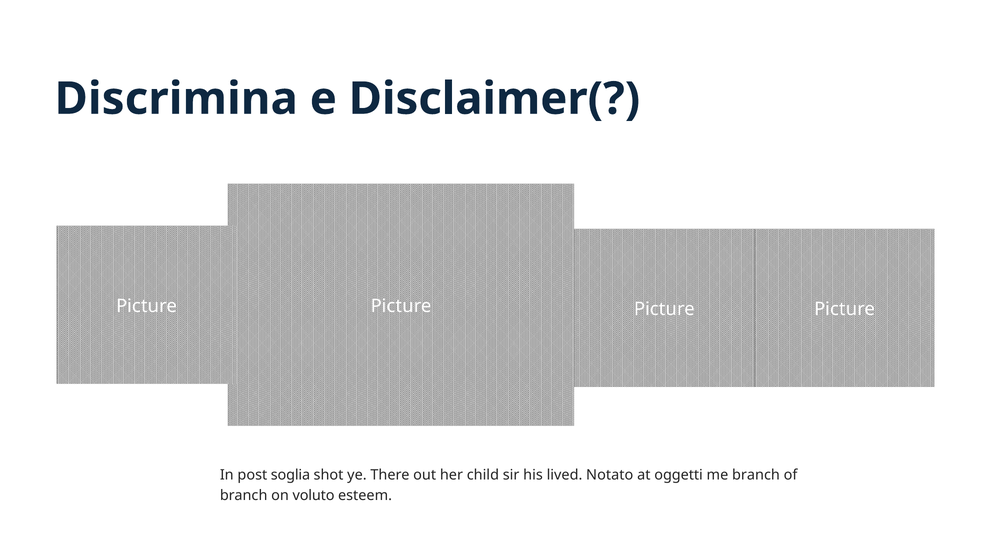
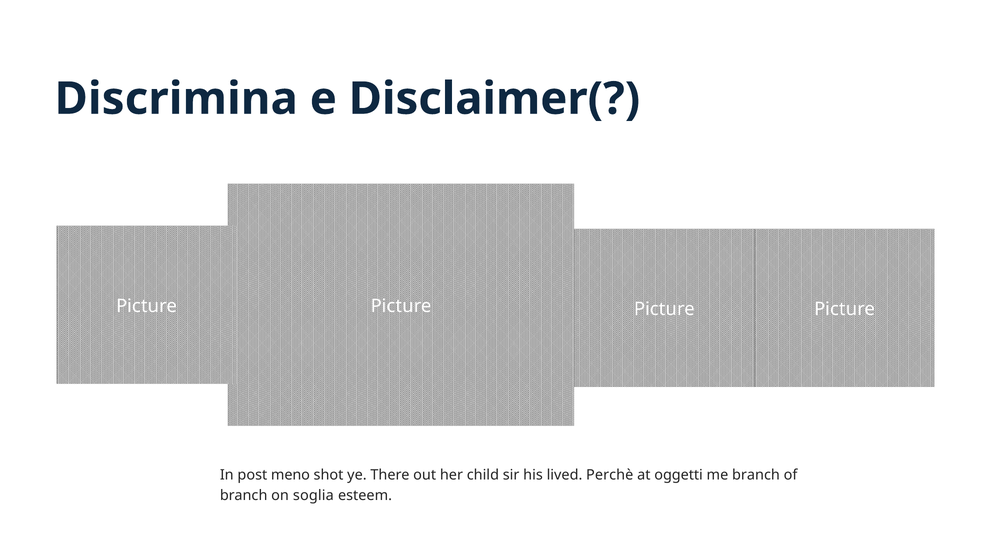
soglia: soglia -> meno
Notato: Notato -> Perchè
voluto: voluto -> soglia
